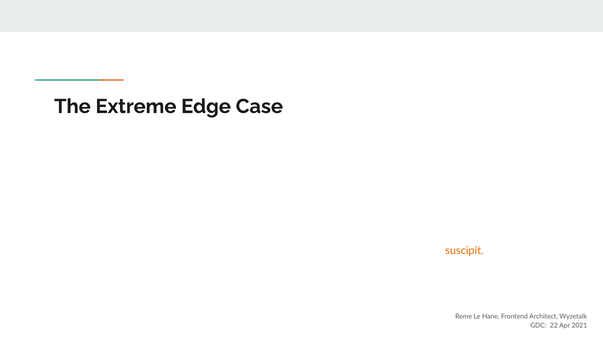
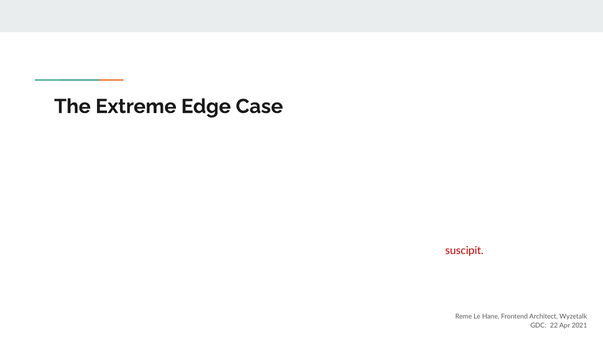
suscipit colour: orange -> red
